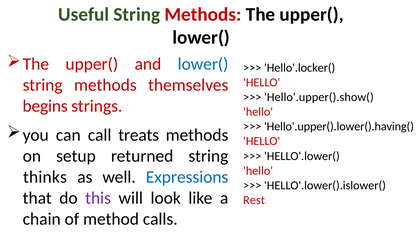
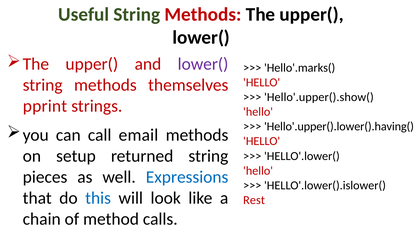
lower( at (203, 64) colour: blue -> purple
Hello'.locker(: Hello'.locker( -> Hello'.marks(
begins: begins -> pprint
treats: treats -> email
thinks: thinks -> pieces
this colour: purple -> blue
